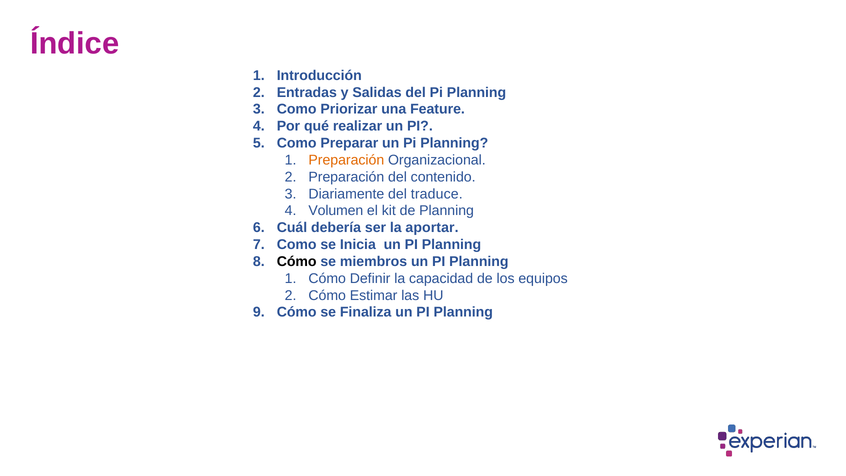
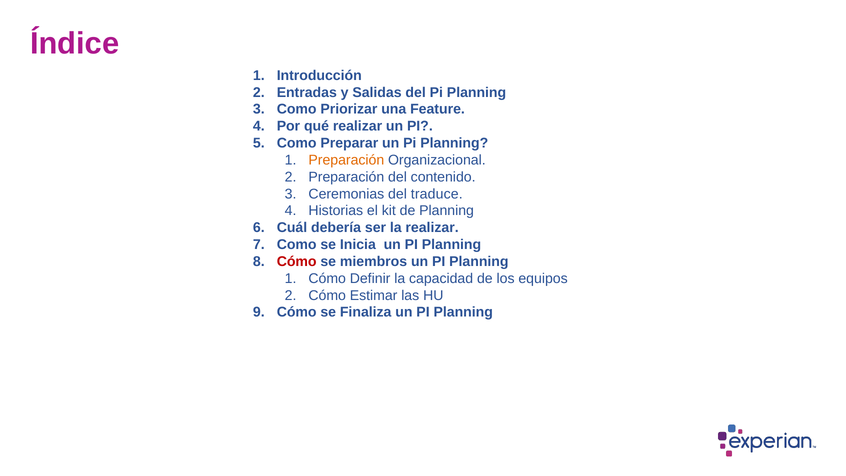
Diariamente: Diariamente -> Ceremonias
Volumen: Volumen -> Historias
la aportar: aportar -> realizar
Cómo at (297, 261) colour: black -> red
